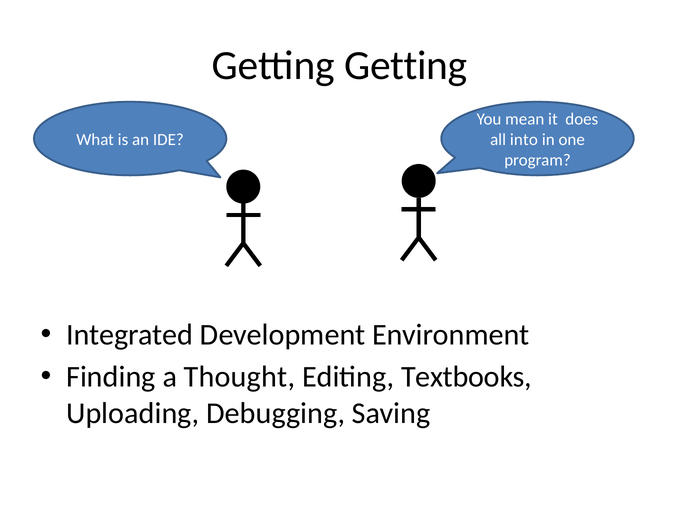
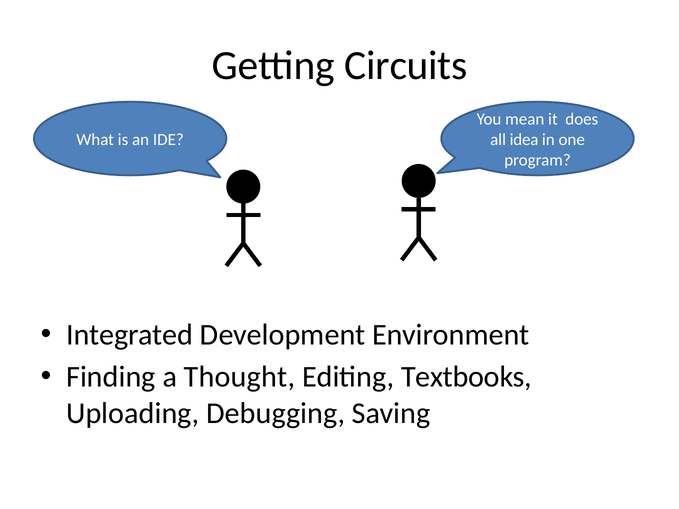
Getting Getting: Getting -> Circuits
into: into -> idea
